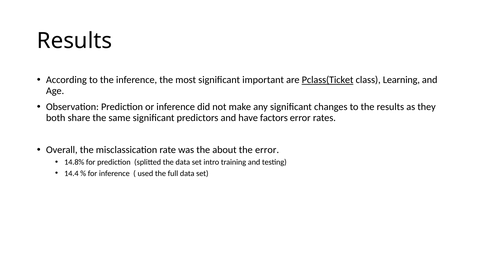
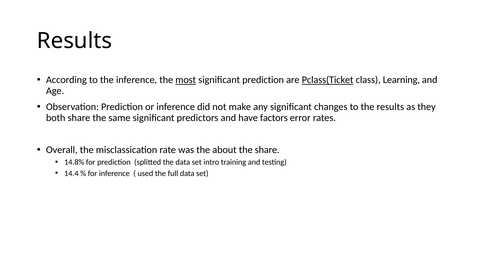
most underline: none -> present
significant important: important -> prediction
the error: error -> share
